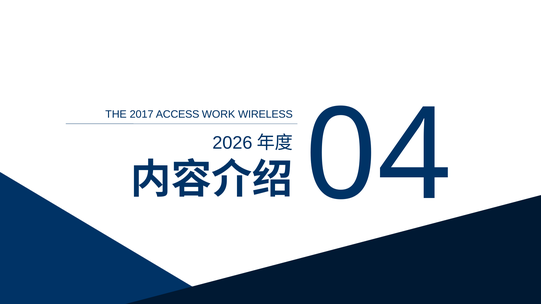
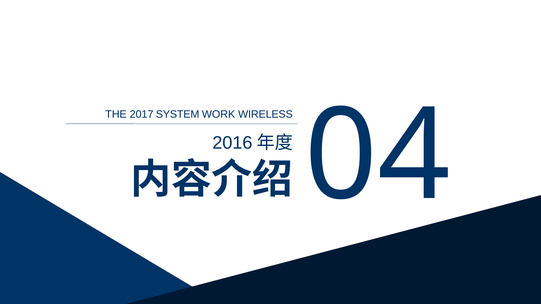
ACCESS: ACCESS -> SYSTEM
2026: 2026 -> 2016
